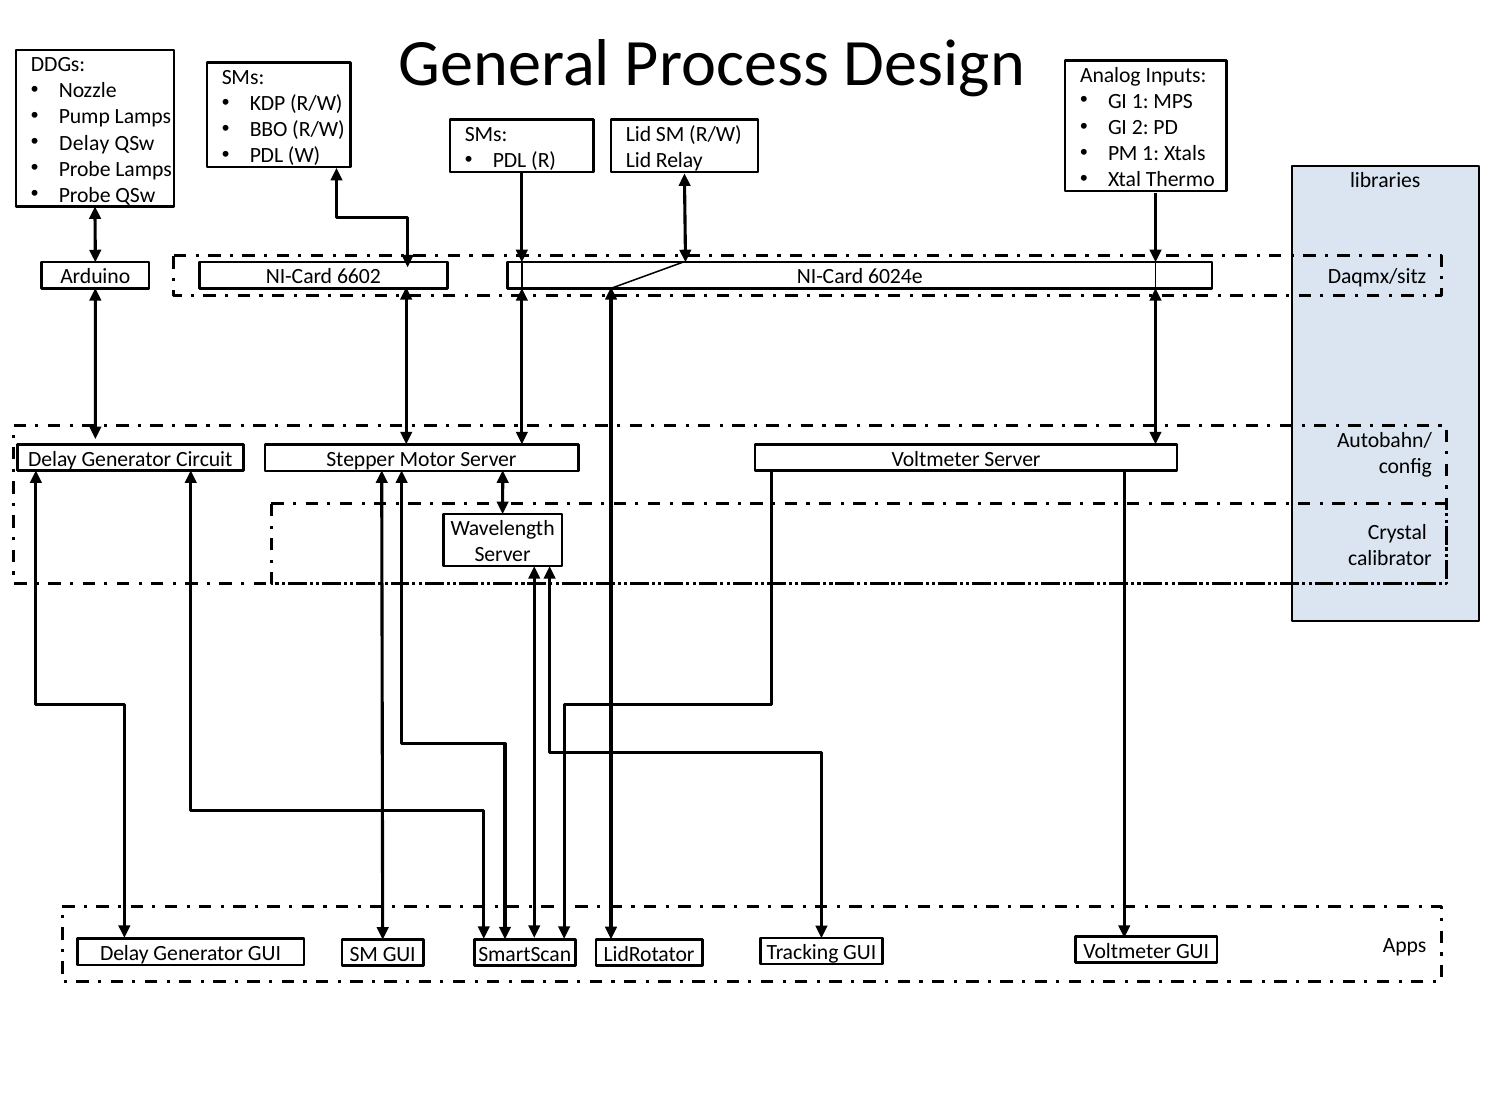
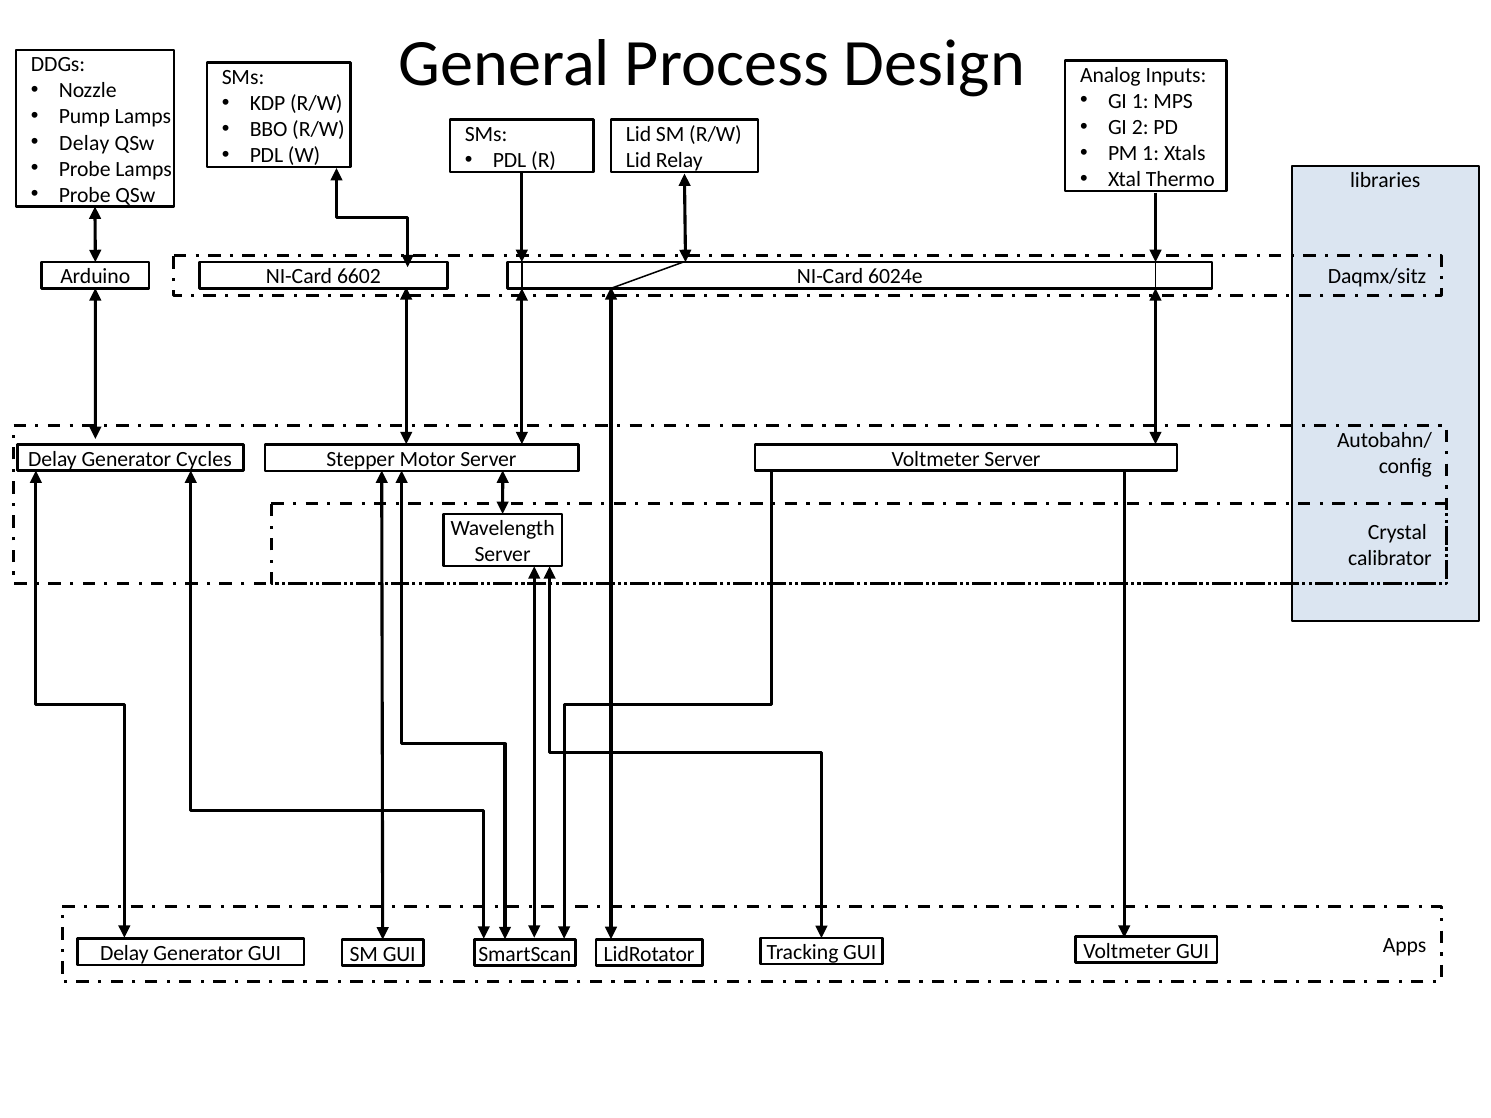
Circuit: Circuit -> Cycles
